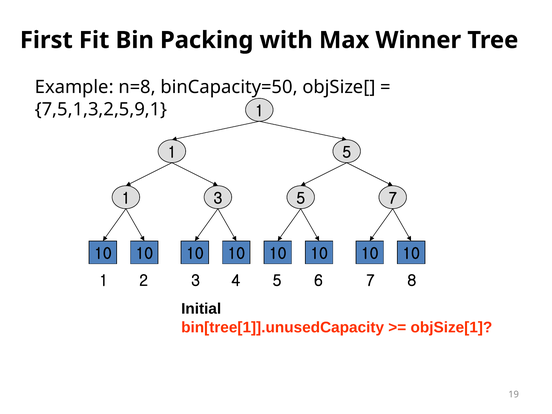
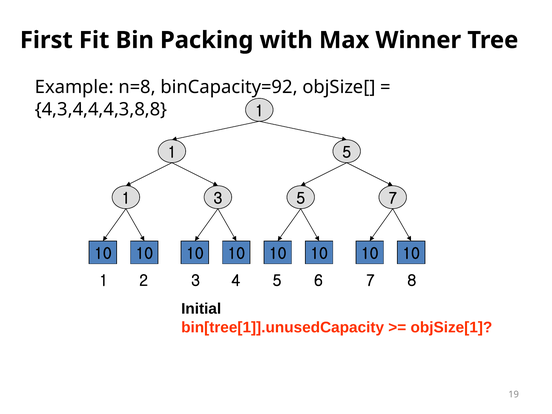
binCapacity=50: binCapacity=50 -> binCapacity=92
7,5,1,3,2,5,9,1: 7,5,1,3,2,5,9,1 -> 4,3,4,4,4,3,8,8
